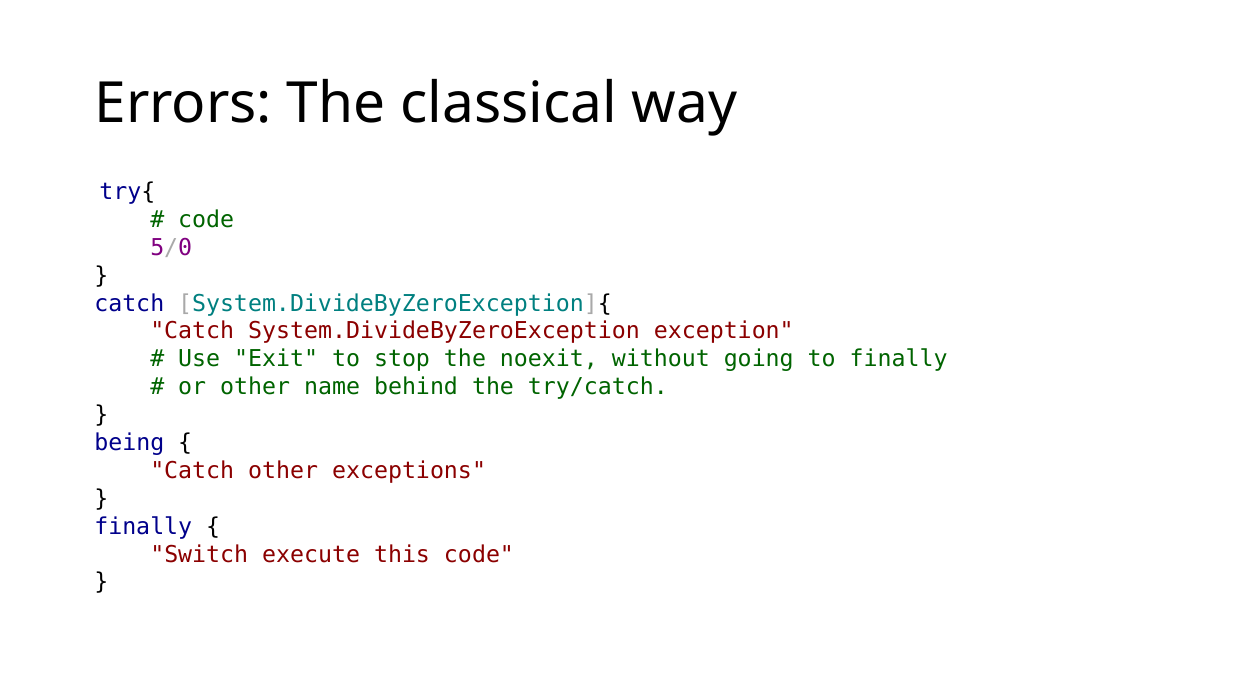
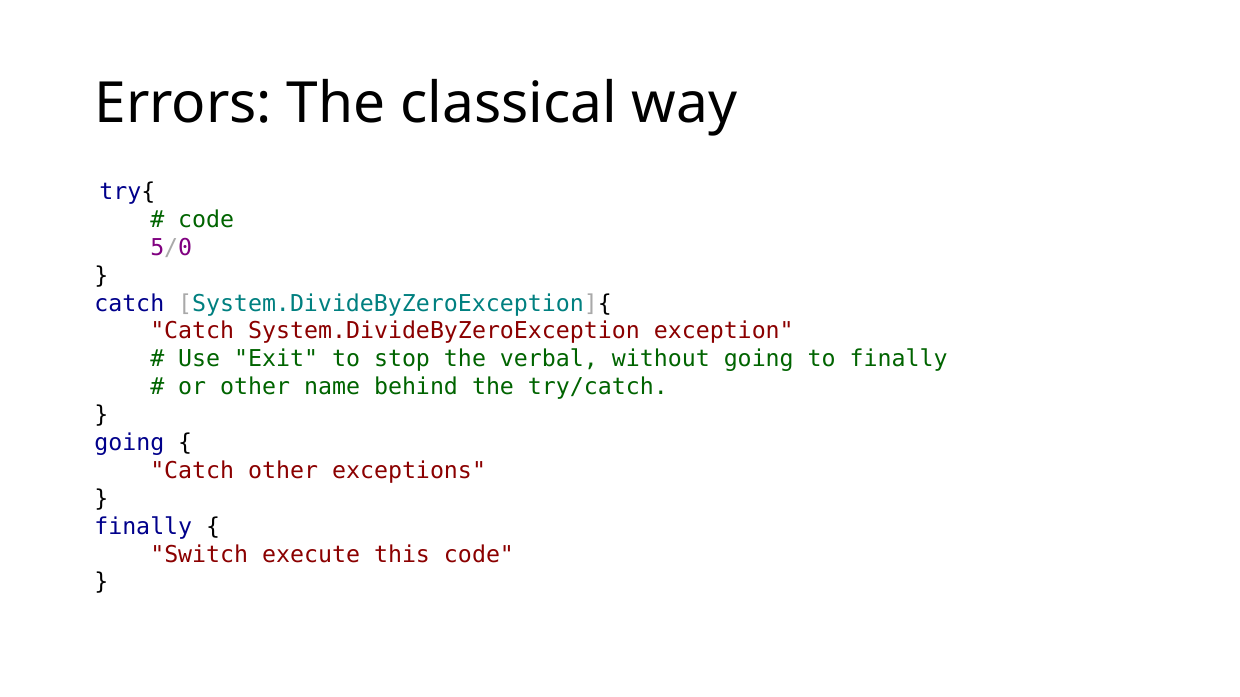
noexit: noexit -> verbal
being at (129, 443): being -> going
